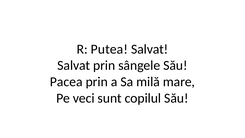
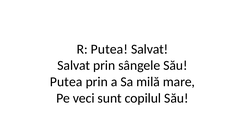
Pacea at (66, 82): Pacea -> Putea
